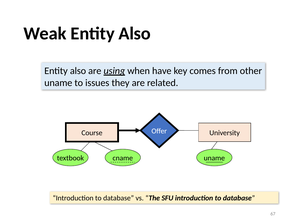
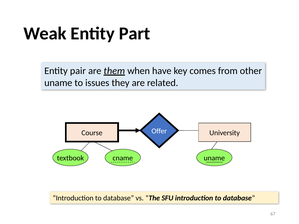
Weak Entity Also: Also -> Part
also at (78, 71): also -> pair
using: using -> them
